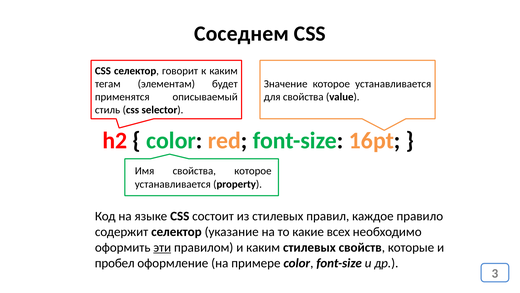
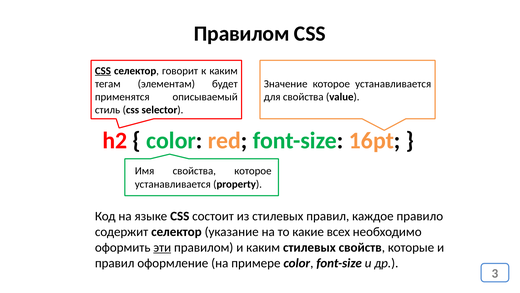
Соседнем at (241, 34): Соседнем -> Правилом
CSS at (103, 71) underline: none -> present
пробел at (115, 263): пробел -> правил
